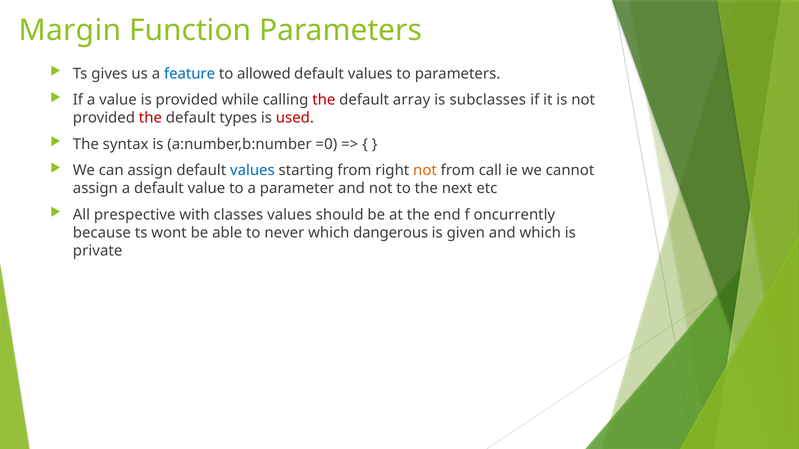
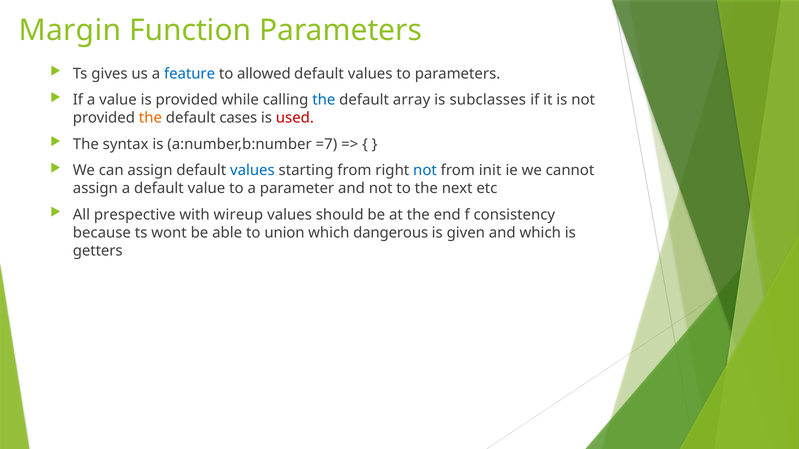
the at (324, 100) colour: red -> blue
the at (150, 118) colour: red -> orange
types: types -> cases
=0: =0 -> =7
not at (425, 171) colour: orange -> blue
call: call -> init
classes: classes -> wireup
oncurrently: oncurrently -> consistency
never: never -> union
private: private -> getters
